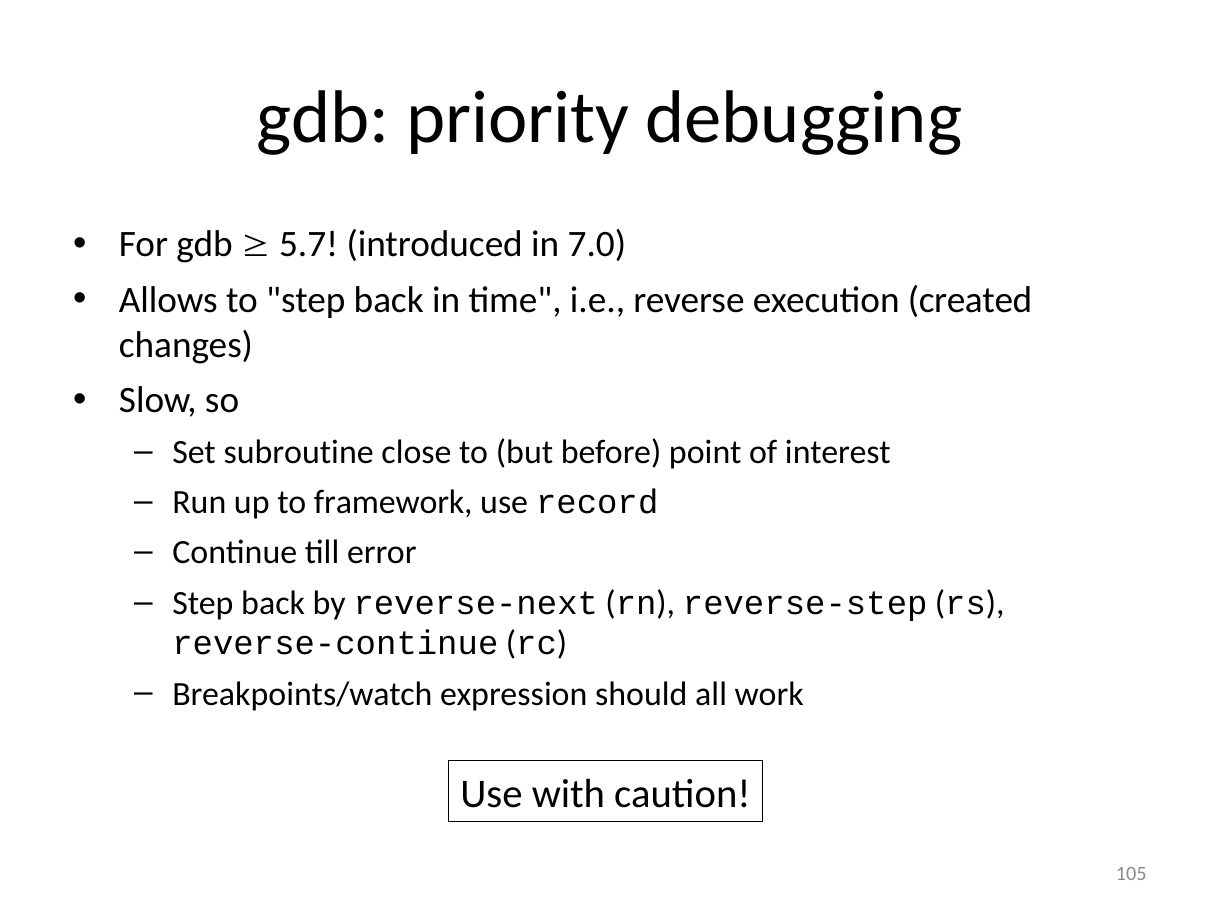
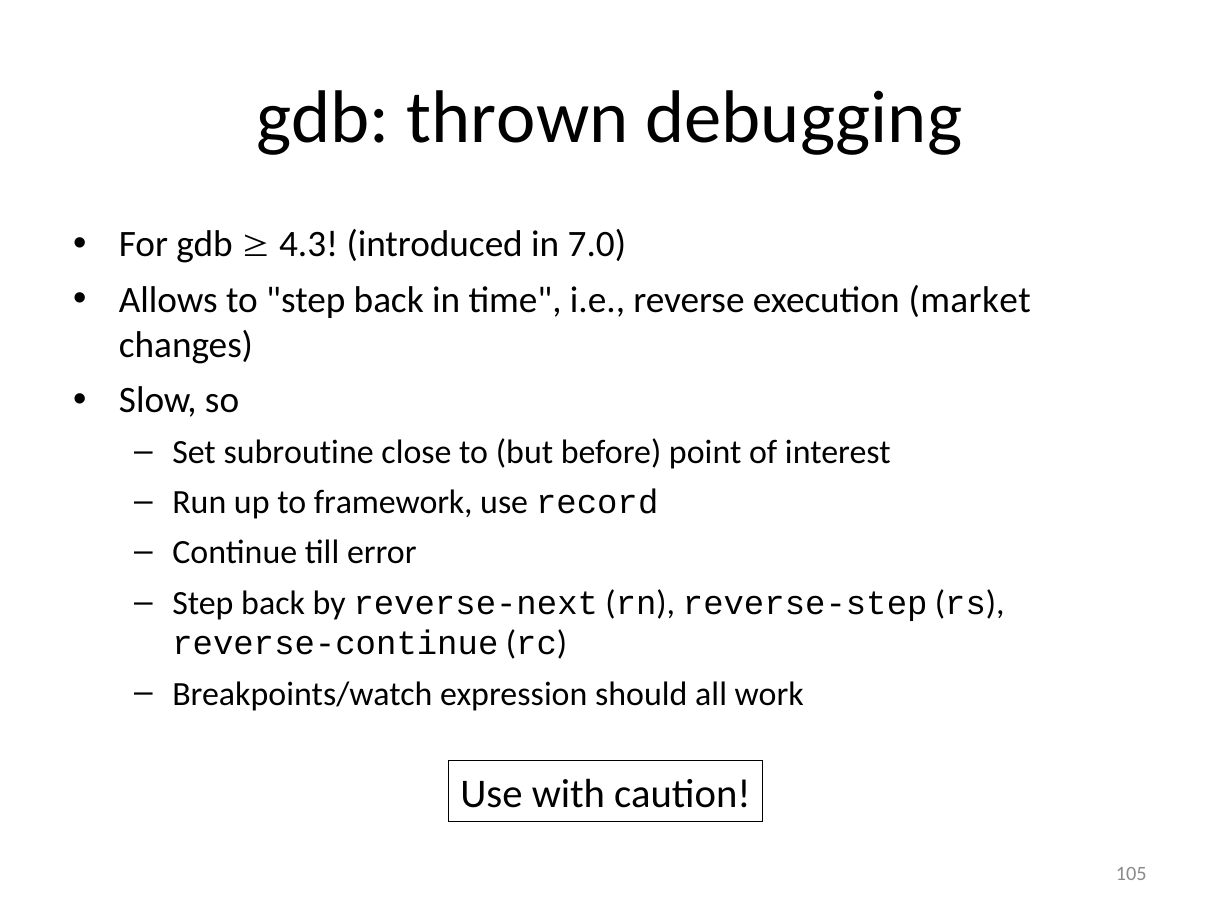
priority: priority -> thrown
5.7: 5.7 -> 4.3
created: created -> market
